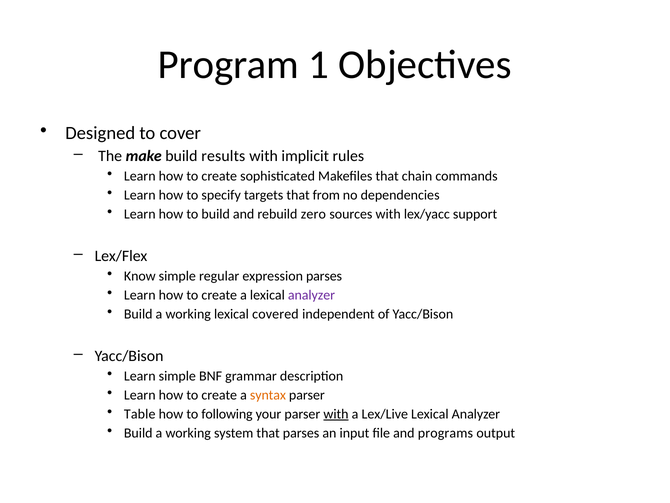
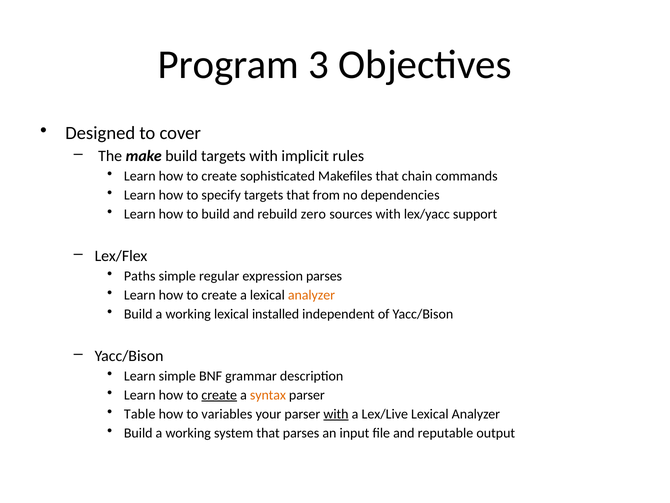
1: 1 -> 3
build results: results -> targets
Know: Know -> Paths
analyzer at (311, 295) colour: purple -> orange
covered: covered -> installed
create at (219, 395) underline: none -> present
following: following -> variables
programs: programs -> reputable
